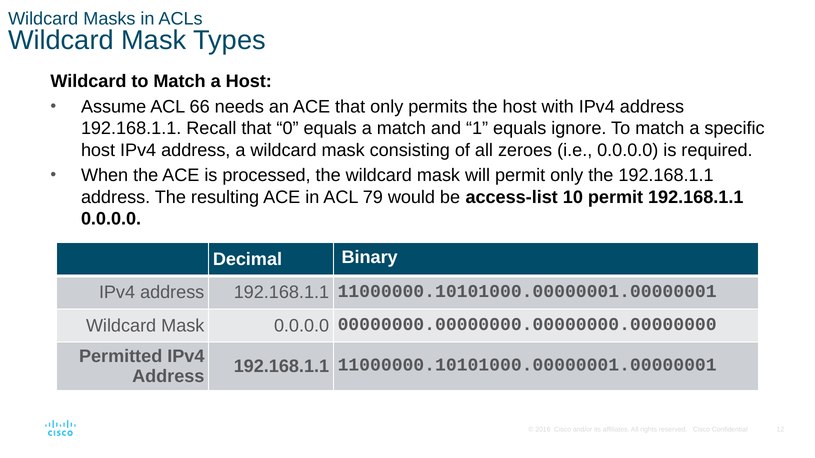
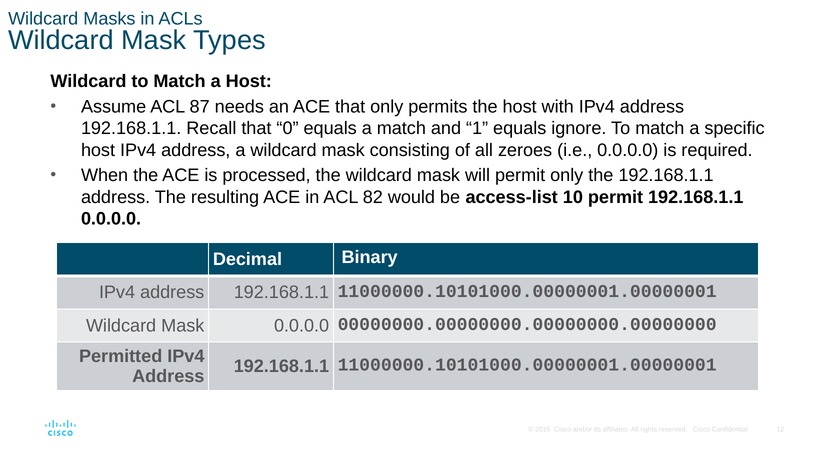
66: 66 -> 87
79: 79 -> 82
